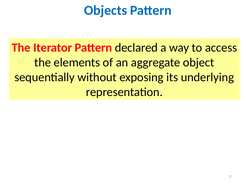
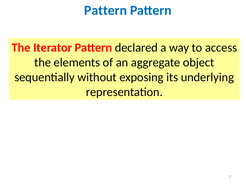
Objects at (106, 10): Objects -> Pattern
